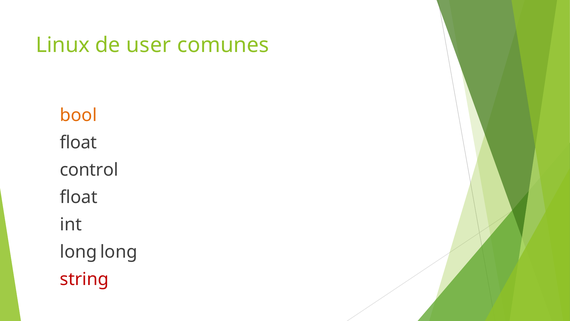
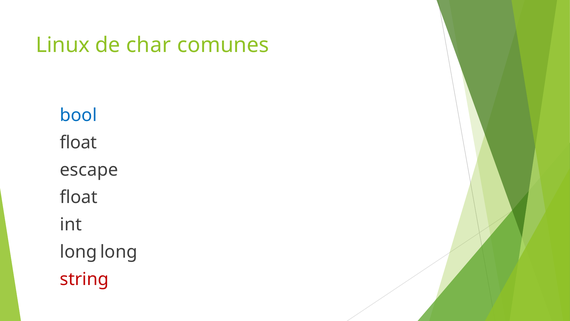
user: user -> char
bool colour: orange -> blue
control: control -> escape
